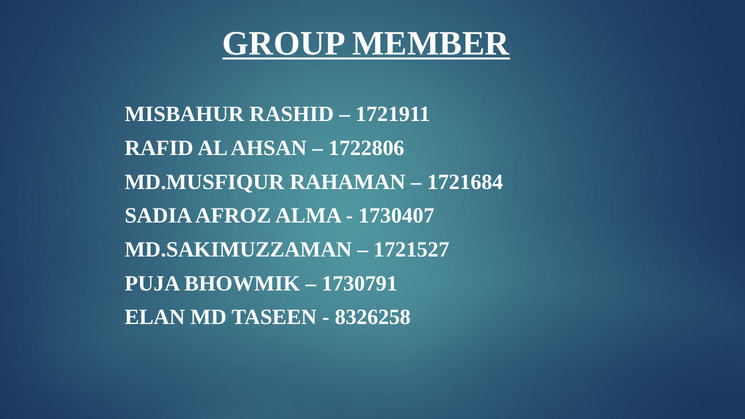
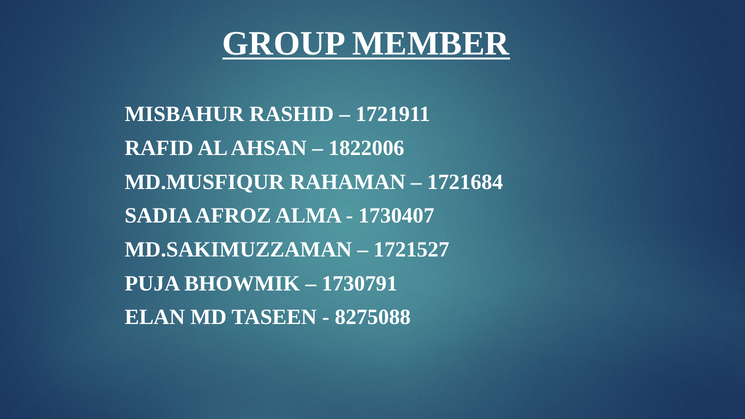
1722806: 1722806 -> 1822006
8326258: 8326258 -> 8275088
